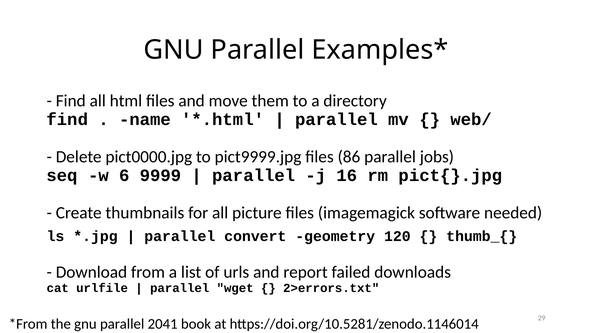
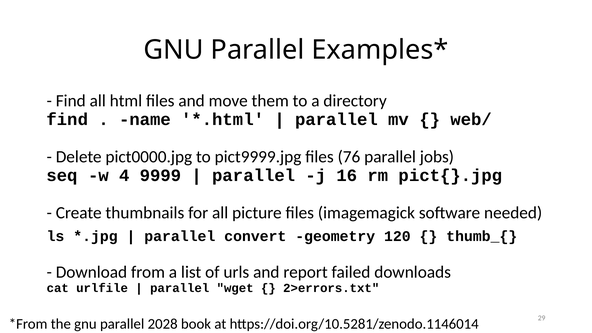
86: 86 -> 76
6: 6 -> 4
2041: 2041 -> 2028
